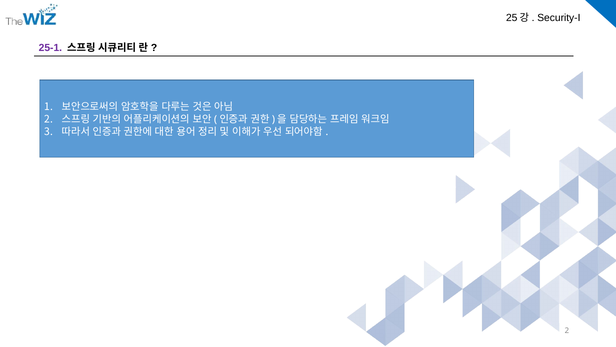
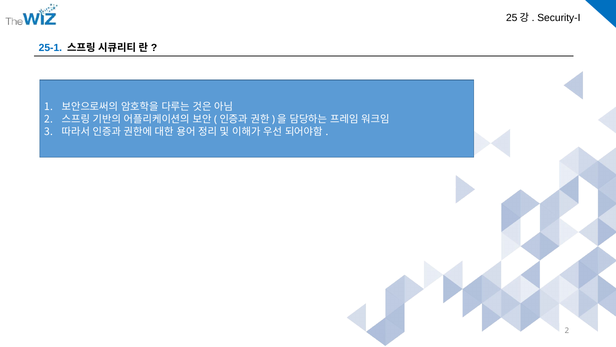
25-1 colour: purple -> blue
